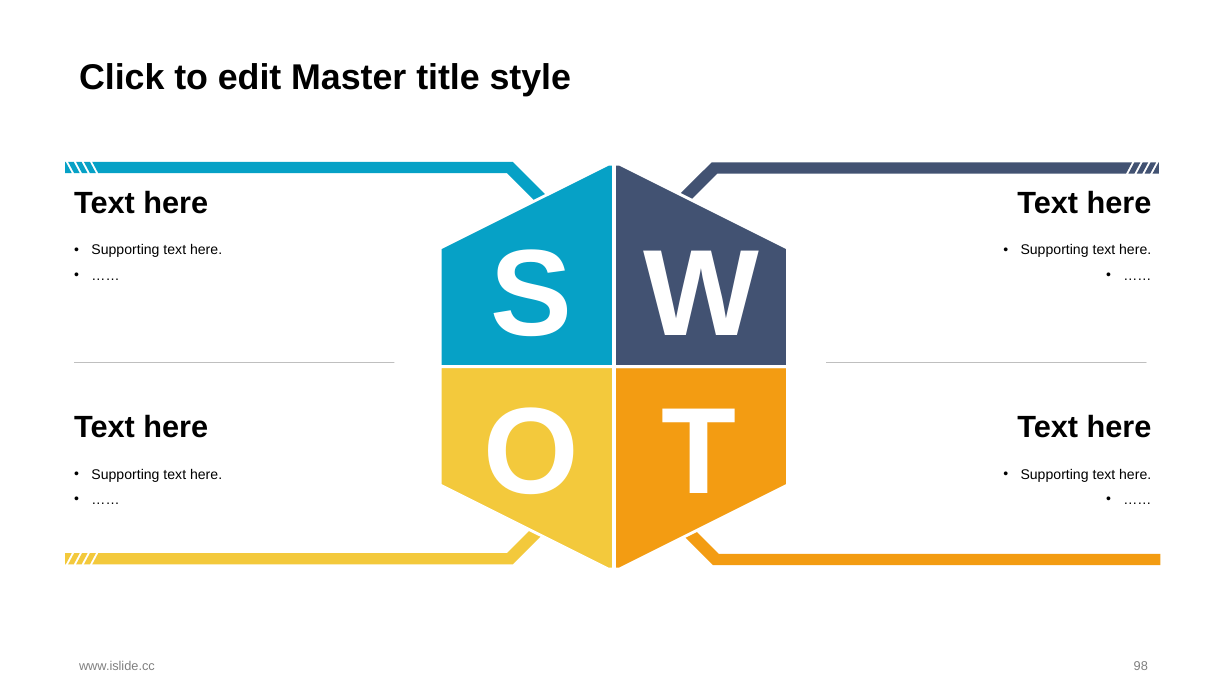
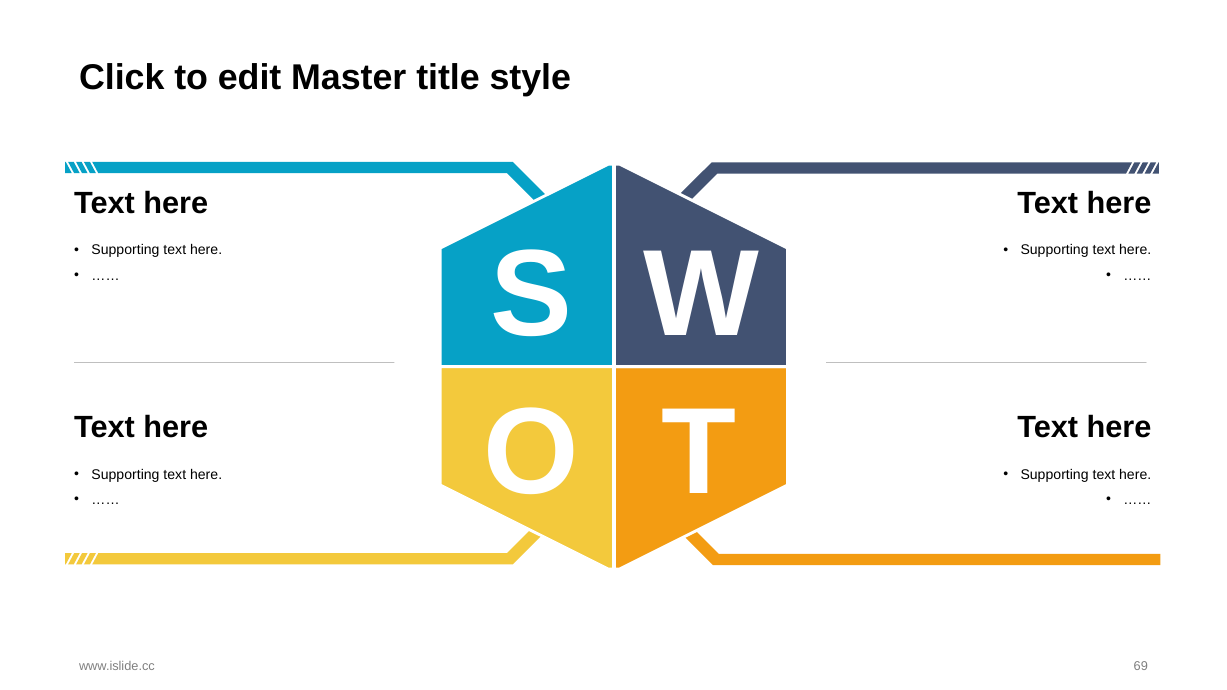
98: 98 -> 69
